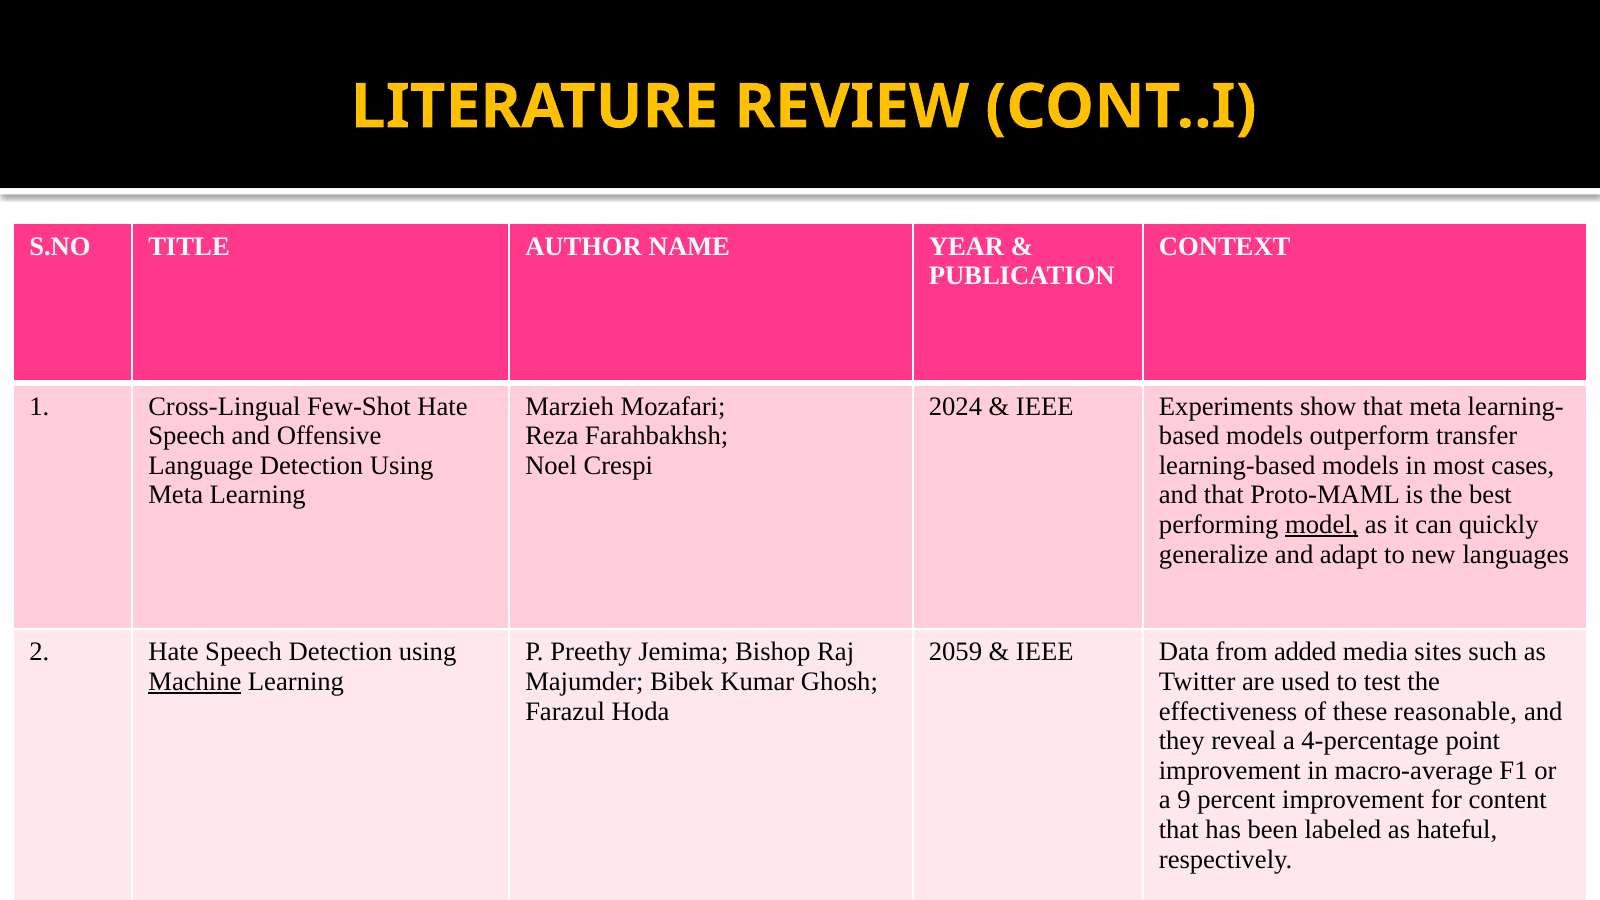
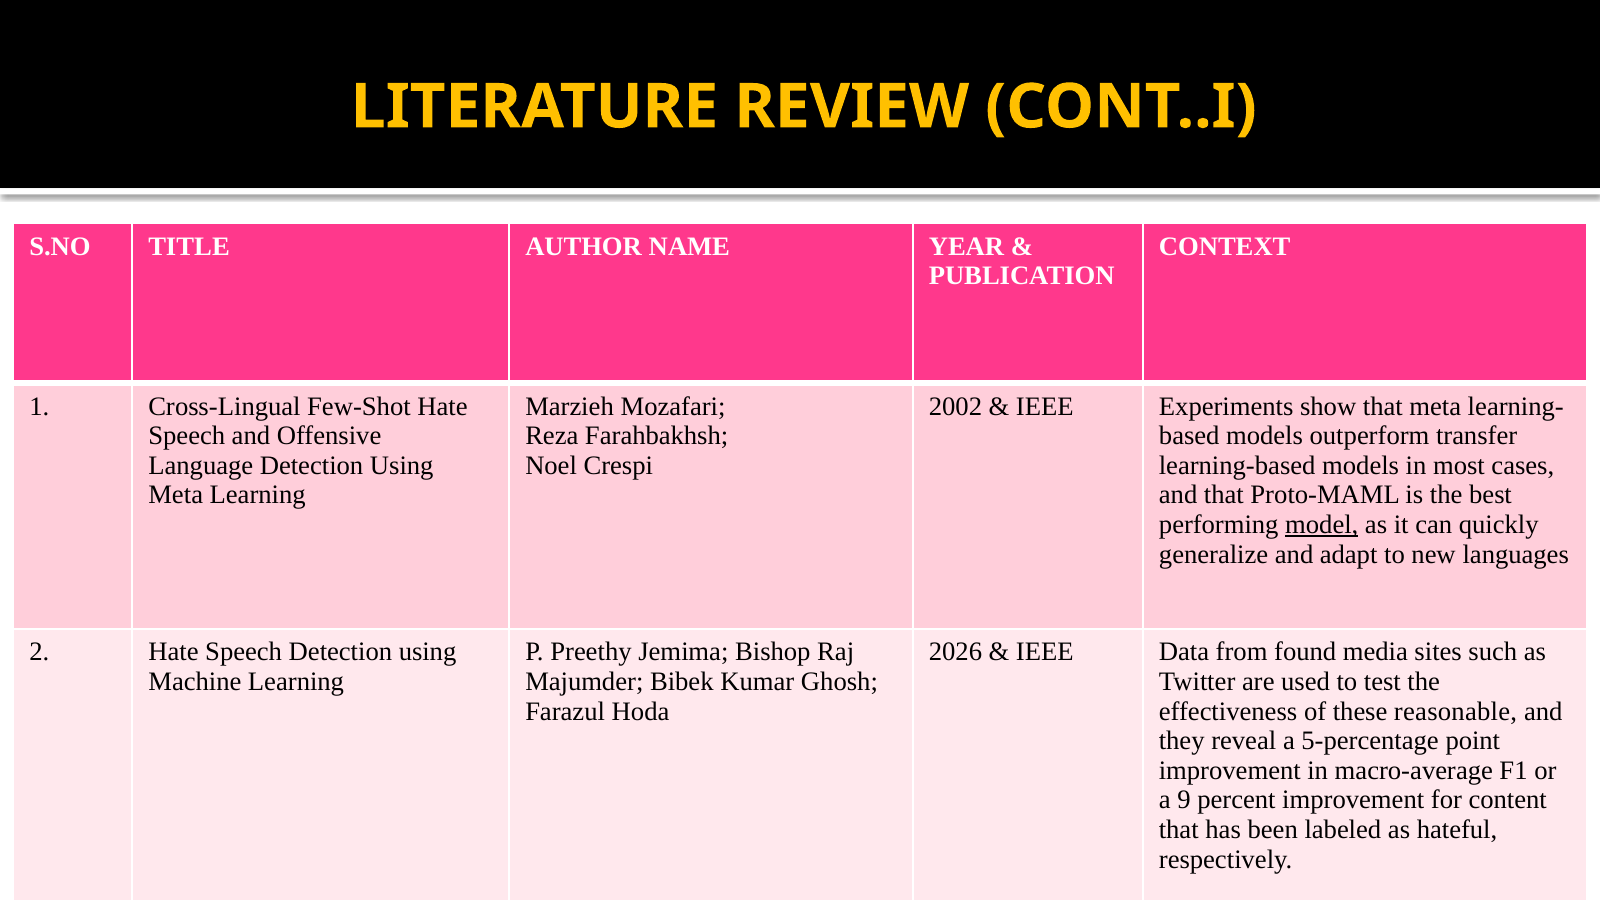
2024: 2024 -> 2002
2059: 2059 -> 2026
added: added -> found
Machine underline: present -> none
4-percentage: 4-percentage -> 5-percentage
